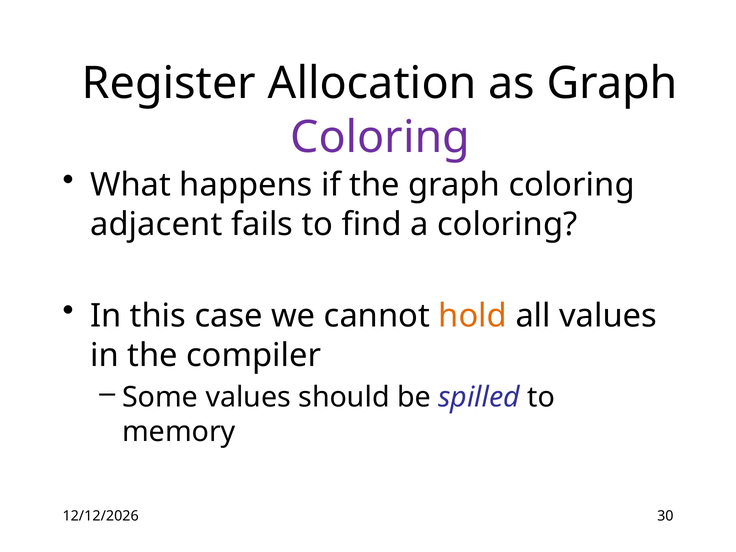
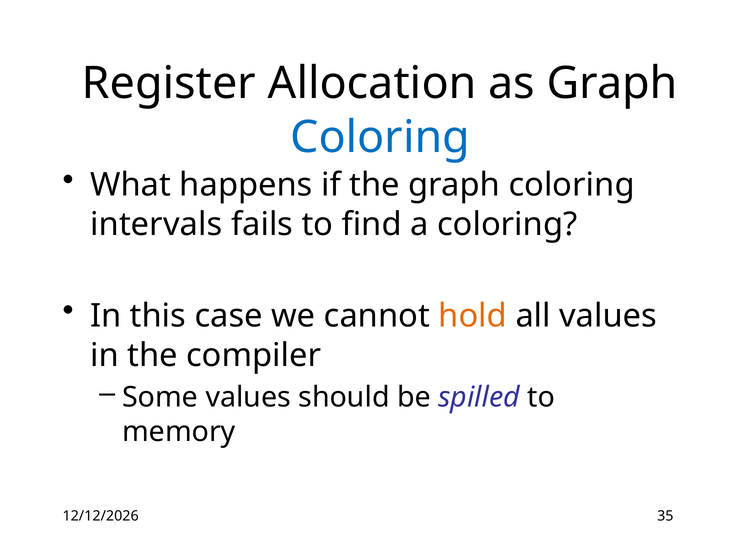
Coloring at (380, 137) colour: purple -> blue
adjacent: adjacent -> intervals
30: 30 -> 35
